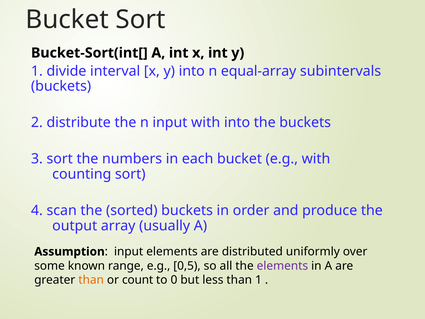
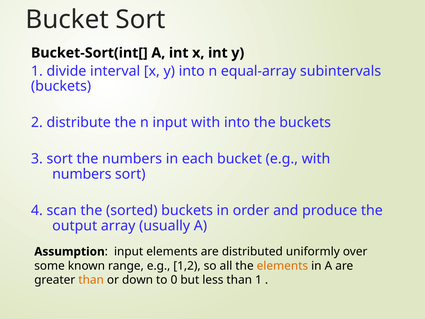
counting at (82, 174): counting -> numbers
0,5: 0,5 -> 1,2
elements at (282, 266) colour: purple -> orange
count: count -> down
